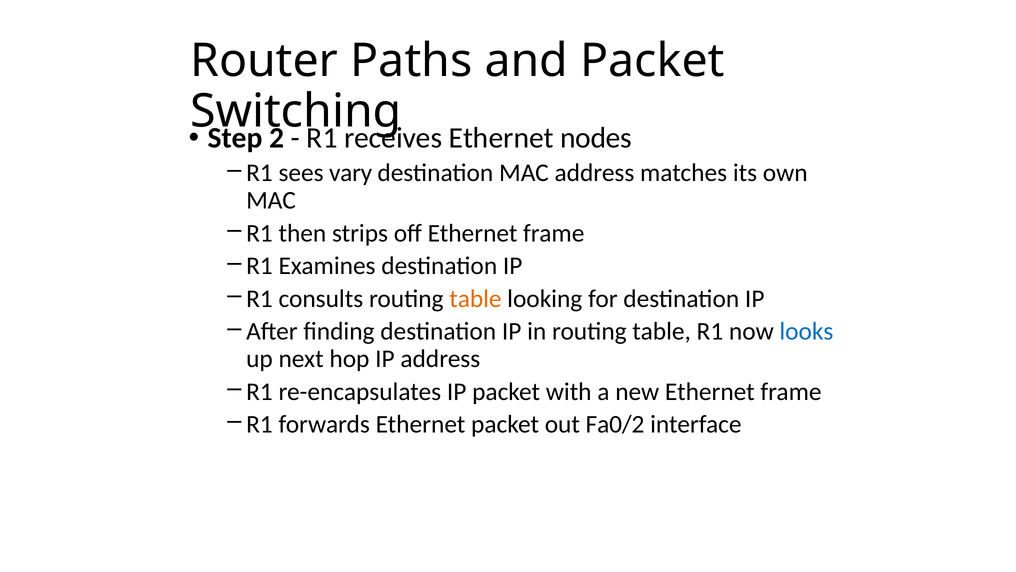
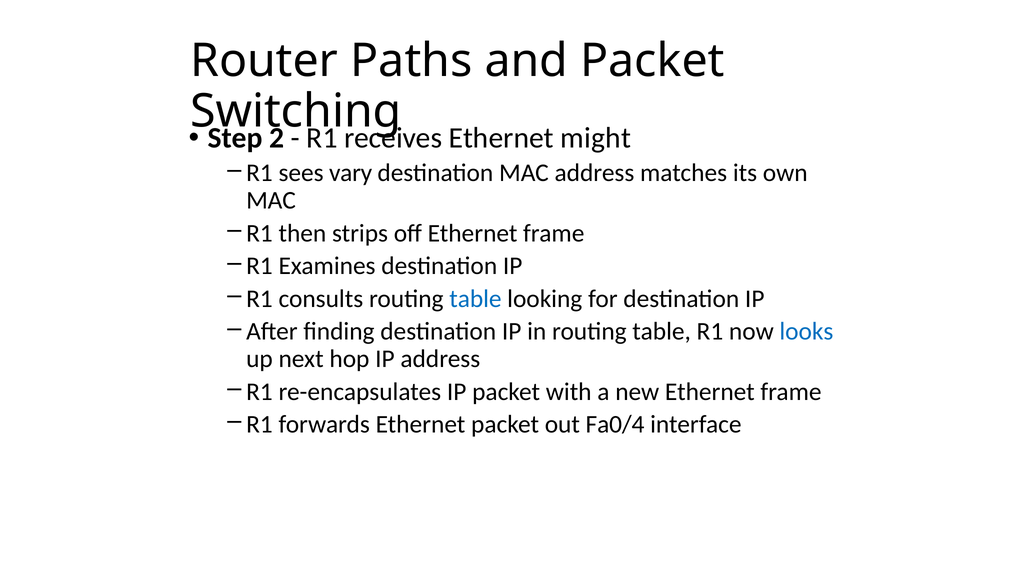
nodes: nodes -> might
table at (475, 298) colour: orange -> blue
Fa0/2: Fa0/2 -> Fa0/4
